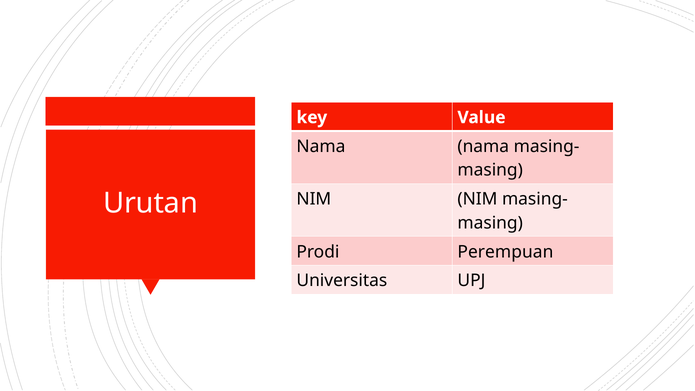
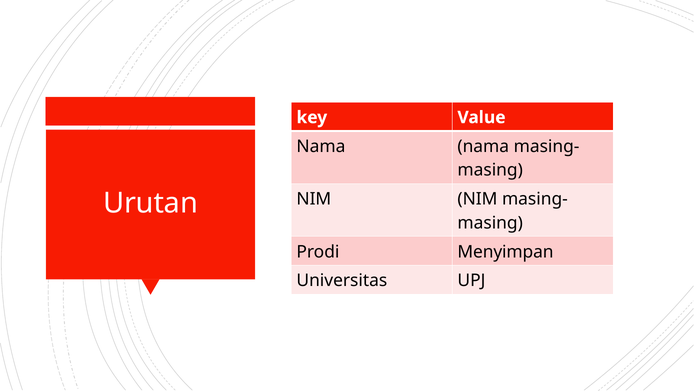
Perempuan: Perempuan -> Menyimpan
